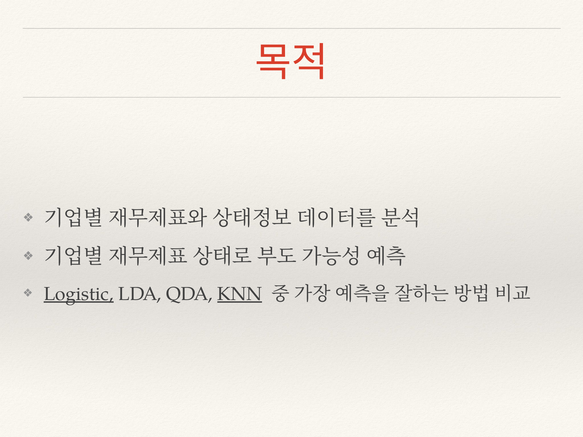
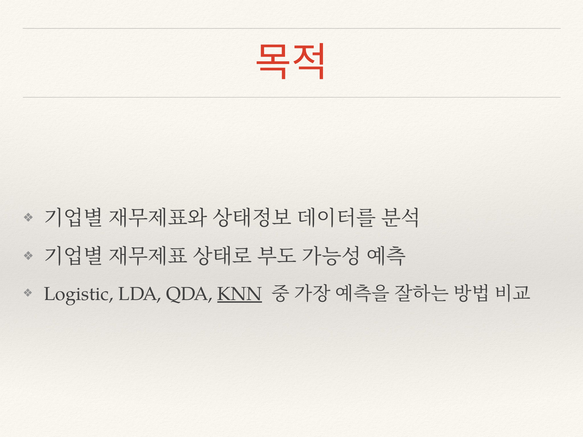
Logistic underline: present -> none
